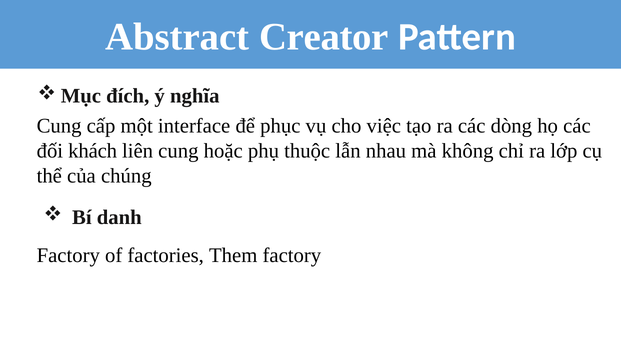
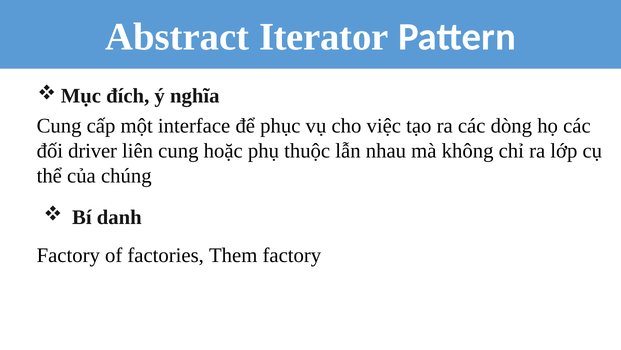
Creator: Creator -> Iterator
khách: khách -> driver
